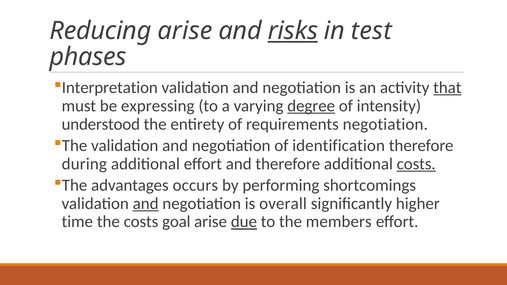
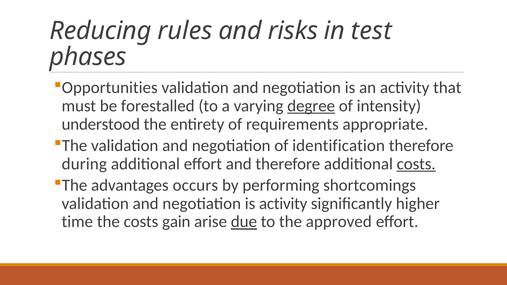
Reducing arise: arise -> rules
risks underline: present -> none
Interpretation: Interpretation -> Opportunities
that underline: present -> none
expressing: expressing -> forestalled
requirements negotiation: negotiation -> appropriate
and at (146, 204) underline: present -> none
is overall: overall -> activity
goal: goal -> gain
members: members -> approved
